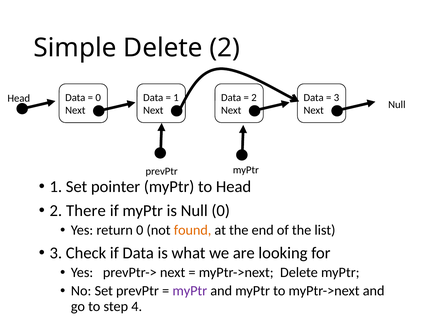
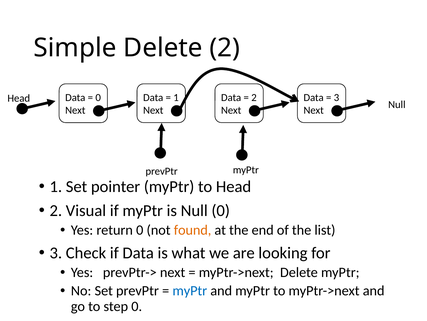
There: There -> Visual
myPtr at (190, 290) colour: purple -> blue
step 4: 4 -> 0
